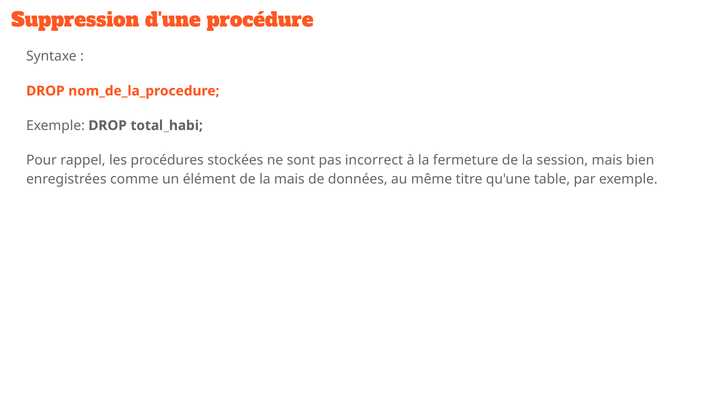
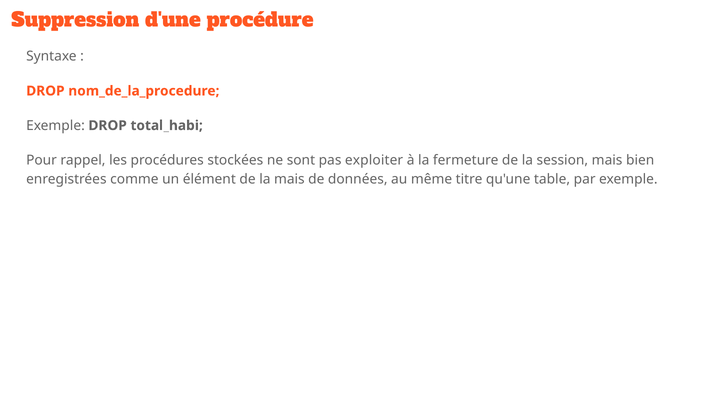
incorrect: incorrect -> exploiter
